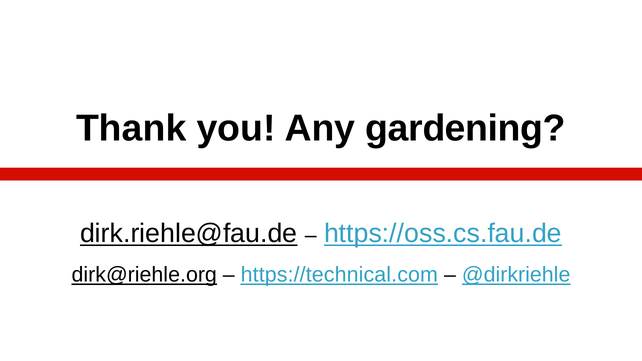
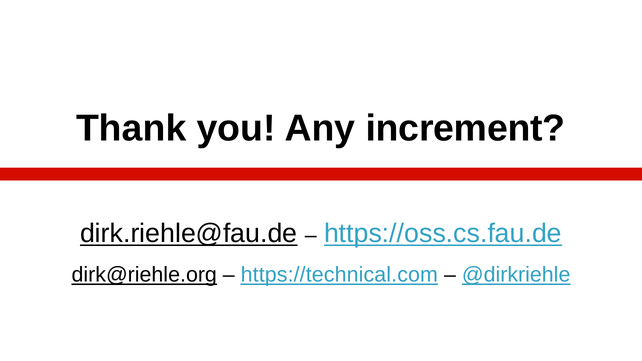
gardening: gardening -> increment
